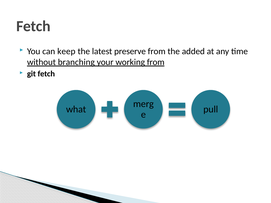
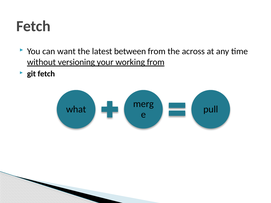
keep: keep -> want
preserve: preserve -> between
added: added -> across
branching: branching -> versioning
